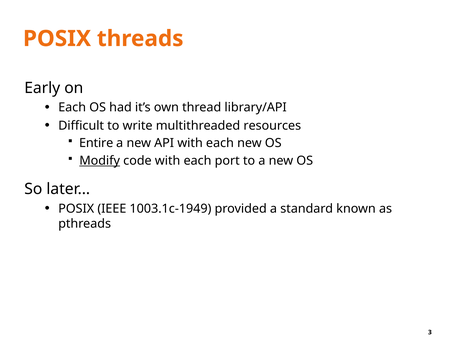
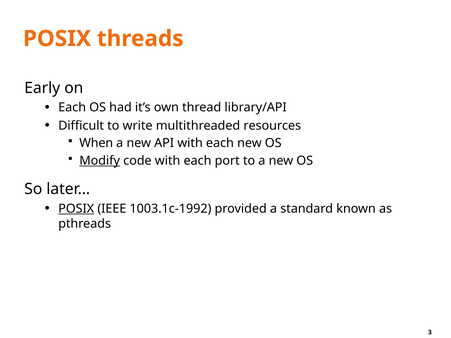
Entire: Entire -> When
POSIX at (76, 209) underline: none -> present
1003.1c-1949: 1003.1c-1949 -> 1003.1c-1992
